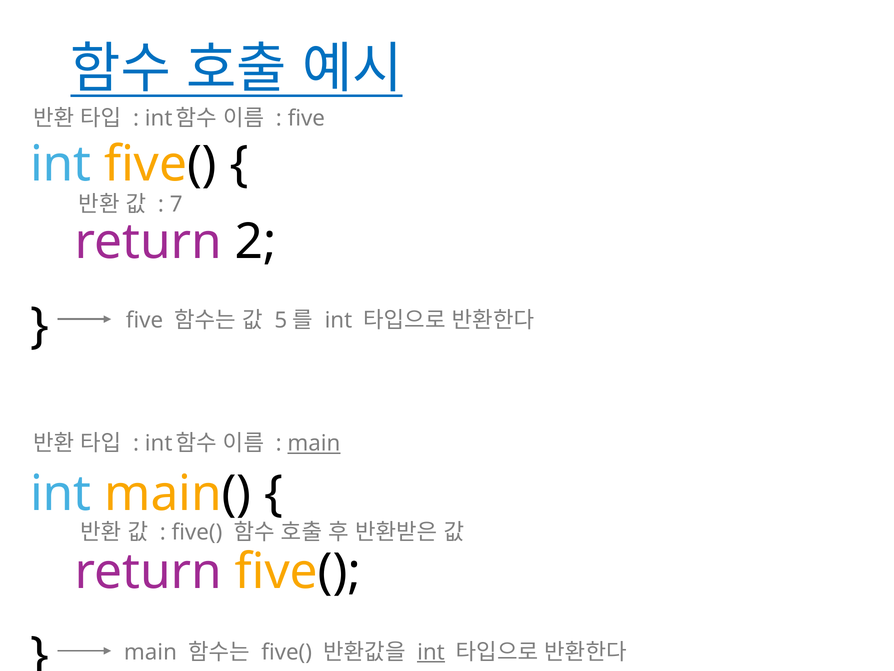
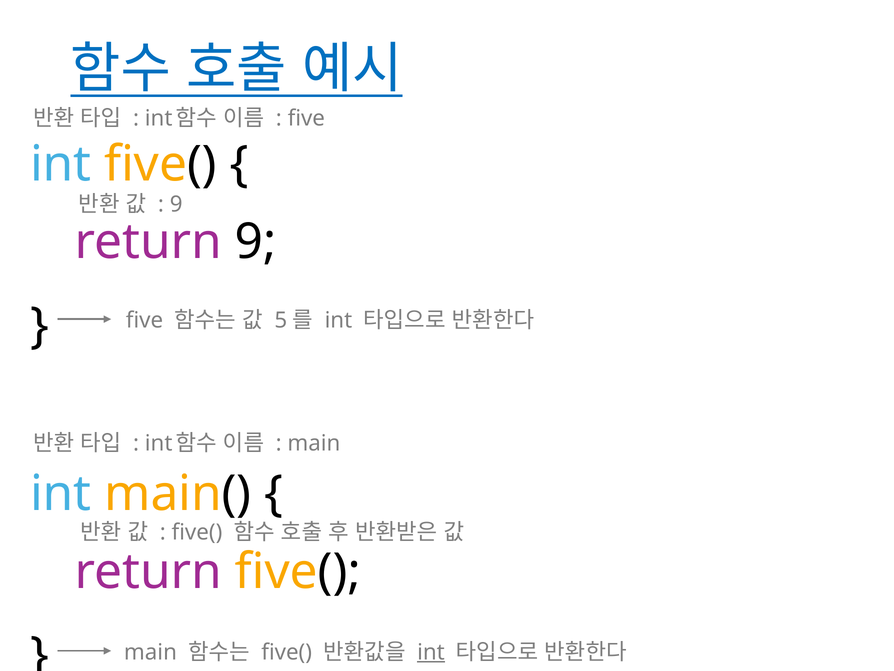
7 at (176, 204): 7 -> 9
return 2: 2 -> 9
main at (314, 443) underline: present -> none
